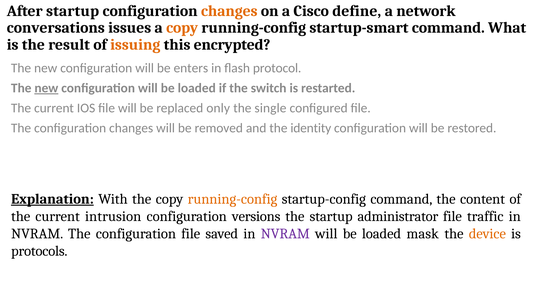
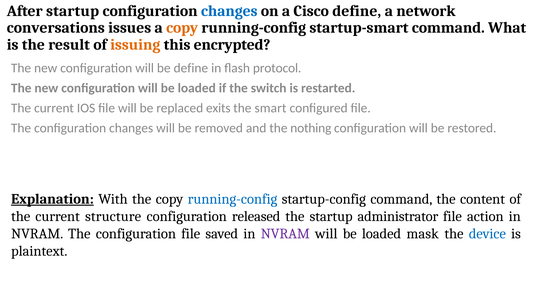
changes at (229, 11) colour: orange -> blue
be enters: enters -> define
new at (46, 88) underline: present -> none
only: only -> exits
single: single -> smart
identity: identity -> nothing
running-config at (232, 199) colour: orange -> blue
intrusion: intrusion -> structure
versions: versions -> released
traffic: traffic -> action
device colour: orange -> blue
protocols: protocols -> plaintext
